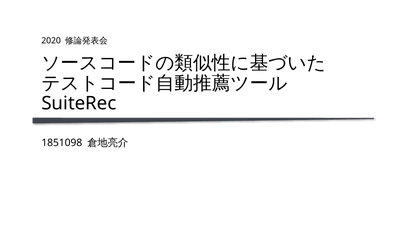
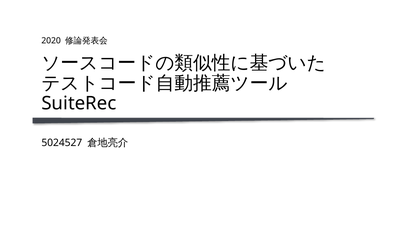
1851098: 1851098 -> 5024527
